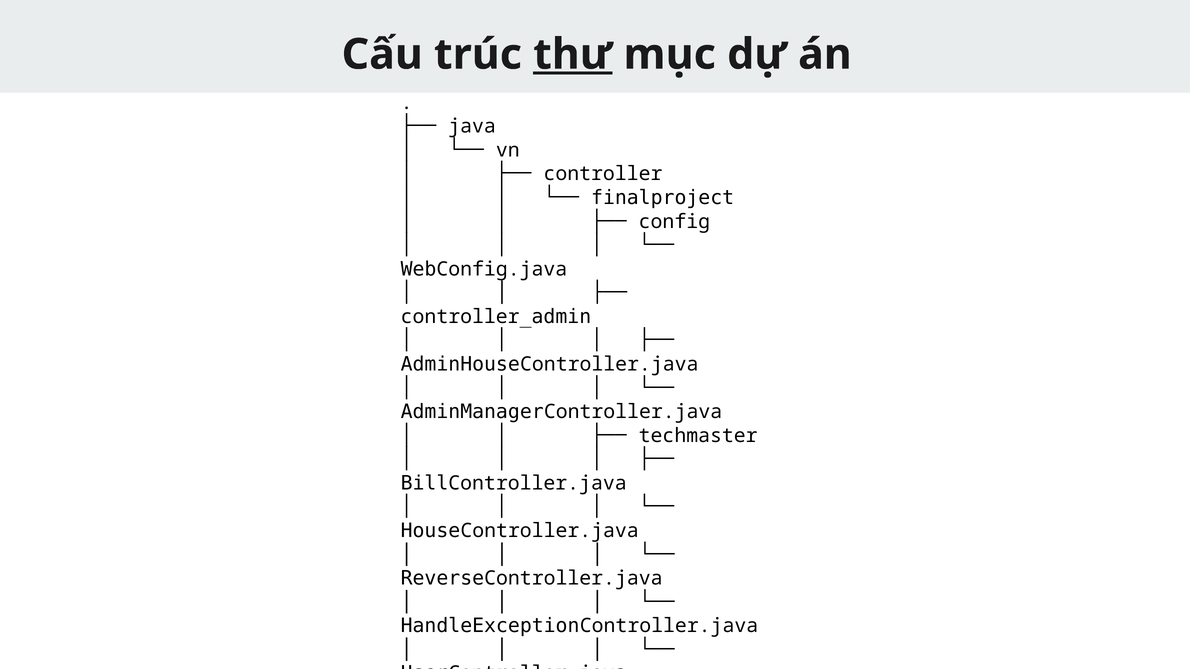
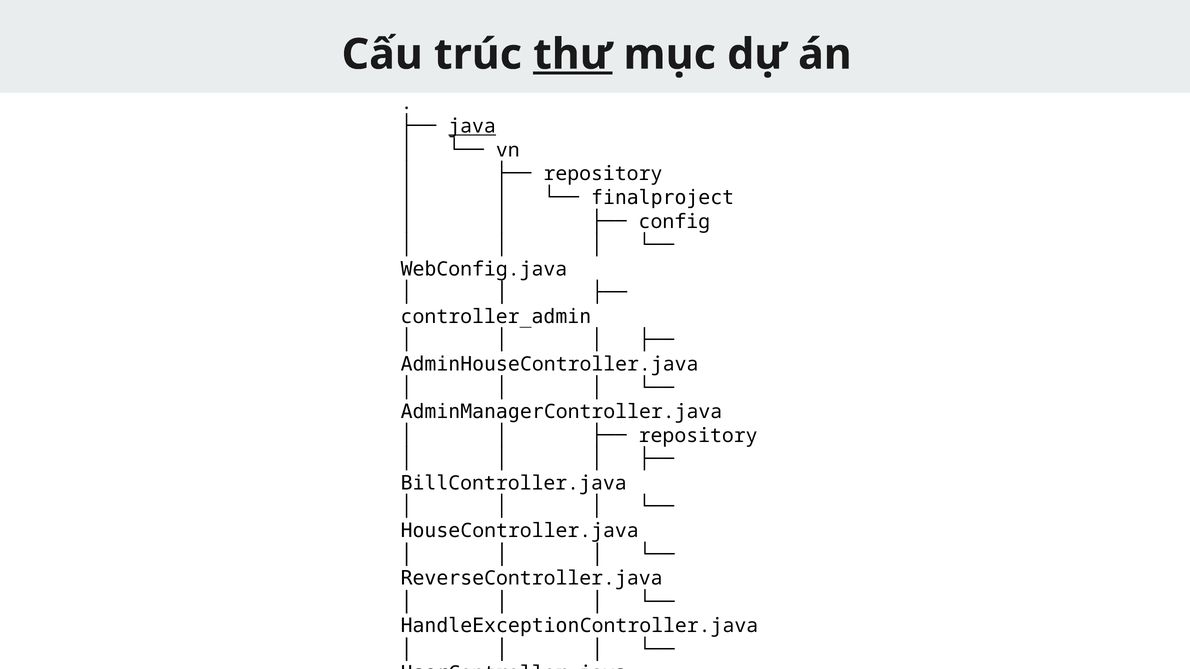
java underline: none -> present
controller at (603, 174): controller -> repository
techmaster at (698, 436): techmaster -> repository
